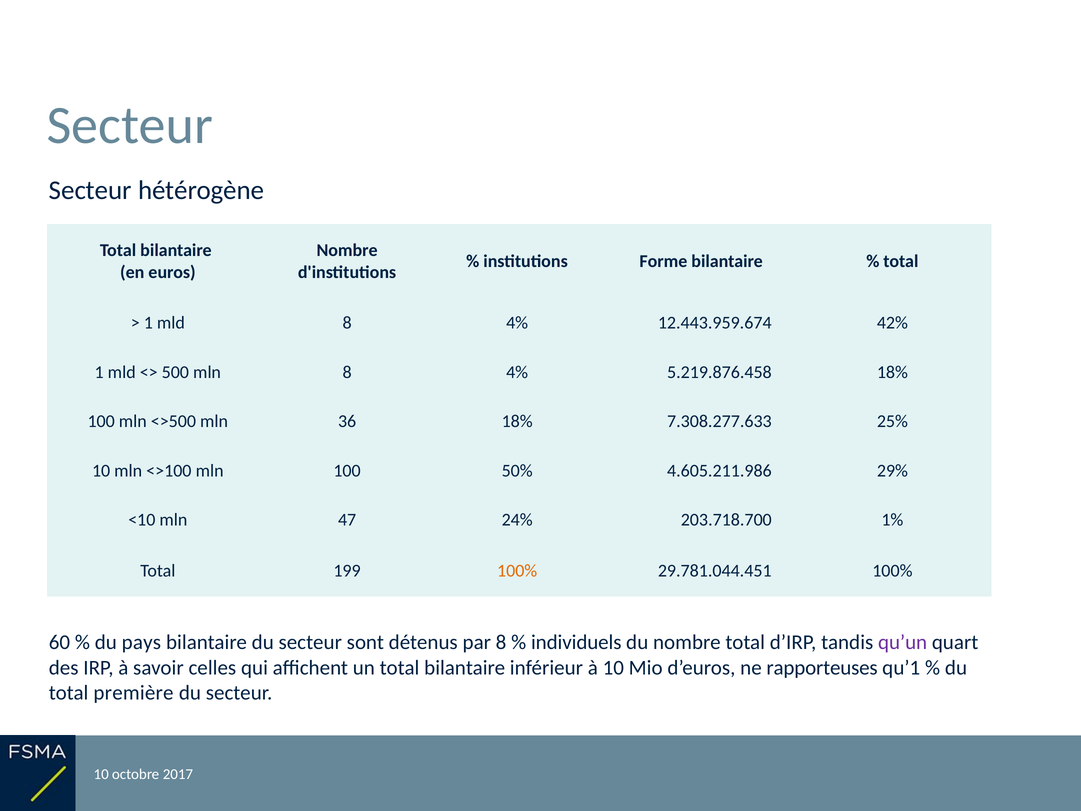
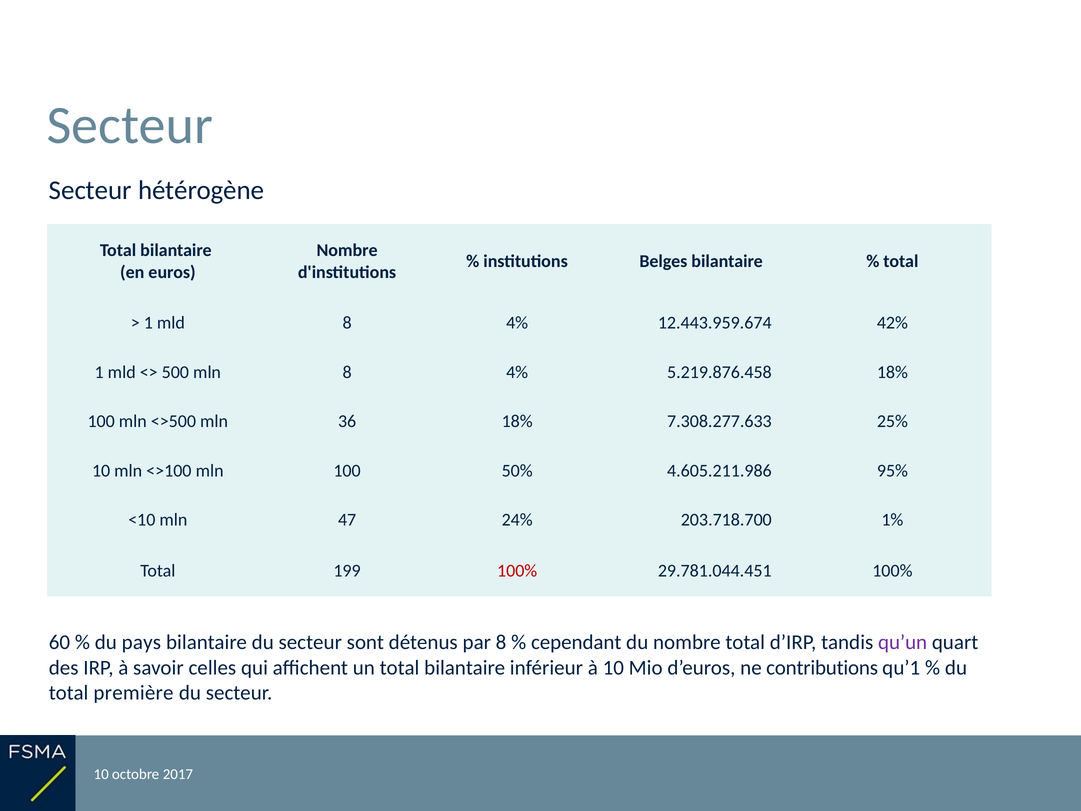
Forme: Forme -> Belges
29%: 29% -> 95%
100% at (517, 571) colour: orange -> red
individuels: individuels -> cependant
rapporteuses: rapporteuses -> contributions
